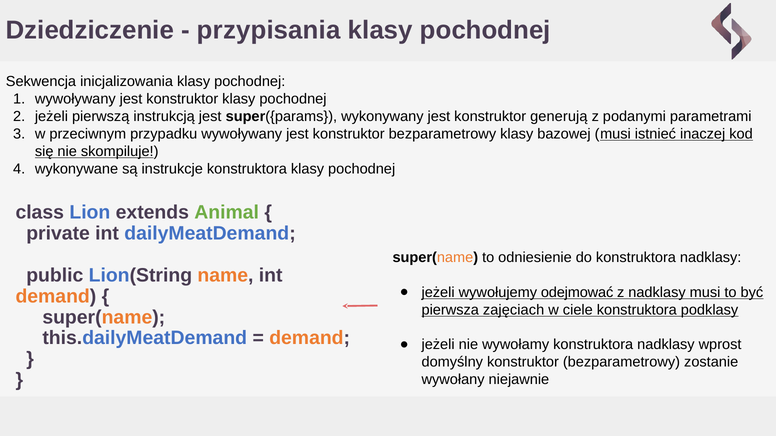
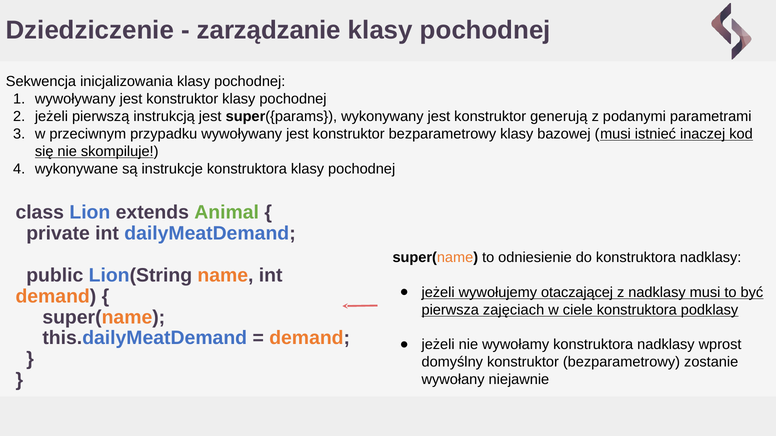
przypisania: przypisania -> zarządzanie
odejmować: odejmować -> otaczającej
